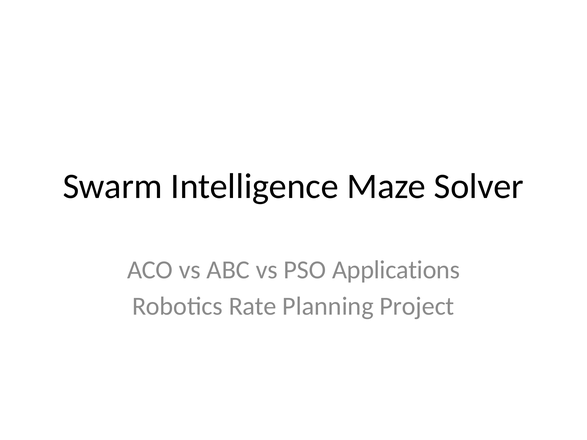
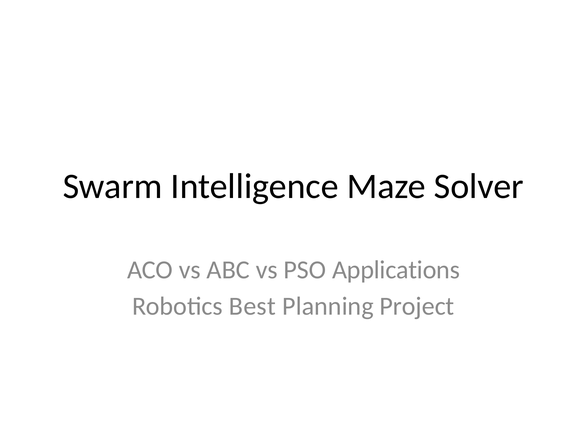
Rate: Rate -> Best
